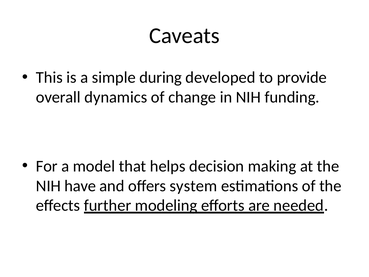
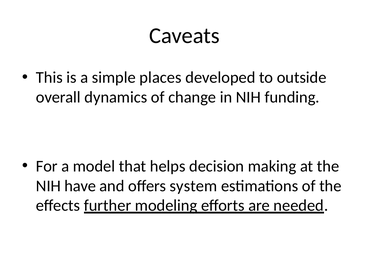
during: during -> places
provide: provide -> outside
